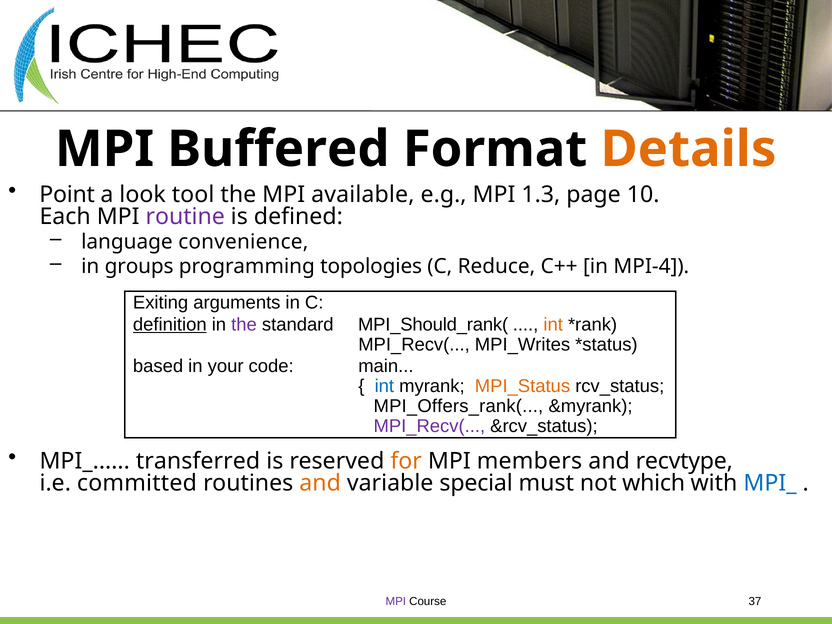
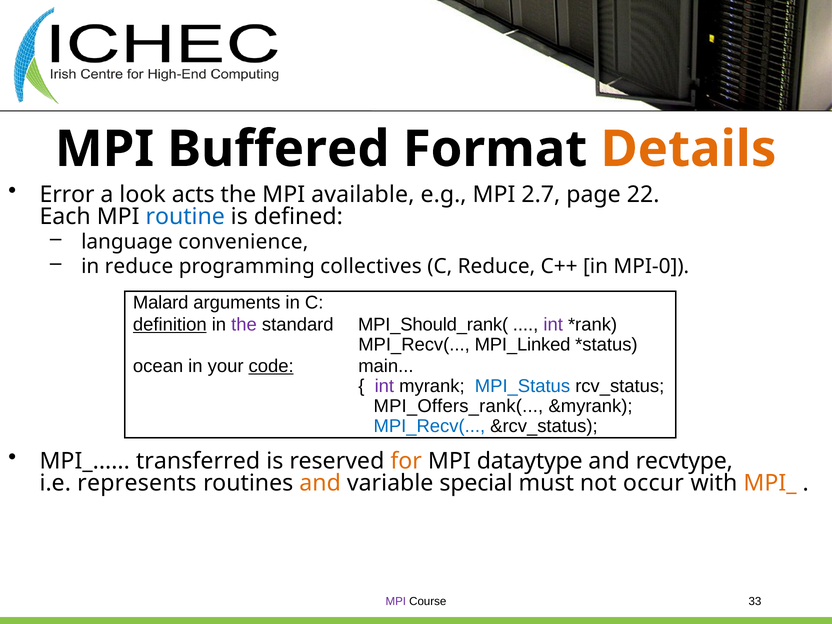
Point: Point -> Error
tool: tool -> acts
1.3: 1.3 -> 2.7
10: 10 -> 22
routine colour: purple -> blue
in groups: groups -> reduce
topologies: topologies -> collectives
MPI-4: MPI-4 -> MPI-0
Exiting: Exiting -> Malard
int at (553, 324) colour: orange -> purple
MPI_Writes: MPI_Writes -> MPI_Linked
based: based -> ocean
code underline: none -> present
int at (384, 386) colour: blue -> purple
MPI_Status colour: orange -> blue
MPI_Recv( at (429, 426) colour: purple -> blue
members: members -> dataytype
committed: committed -> represents
which: which -> occur
MPI_ at (770, 483) colour: blue -> orange
37: 37 -> 33
